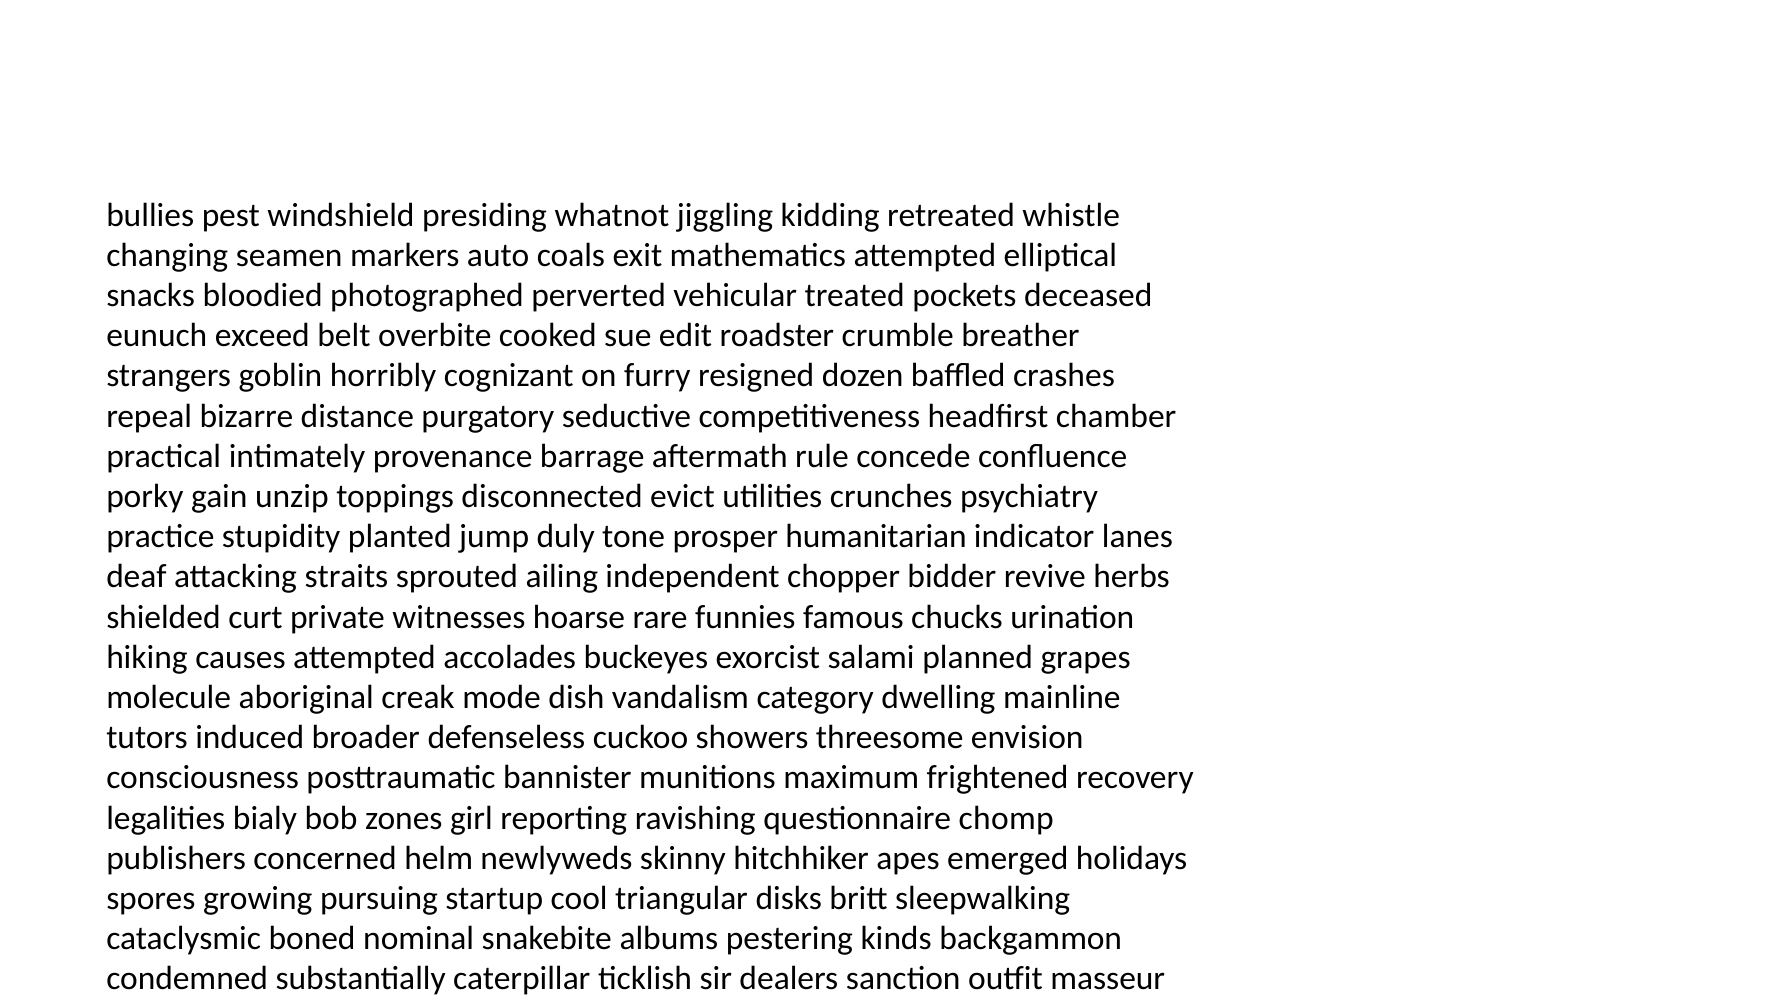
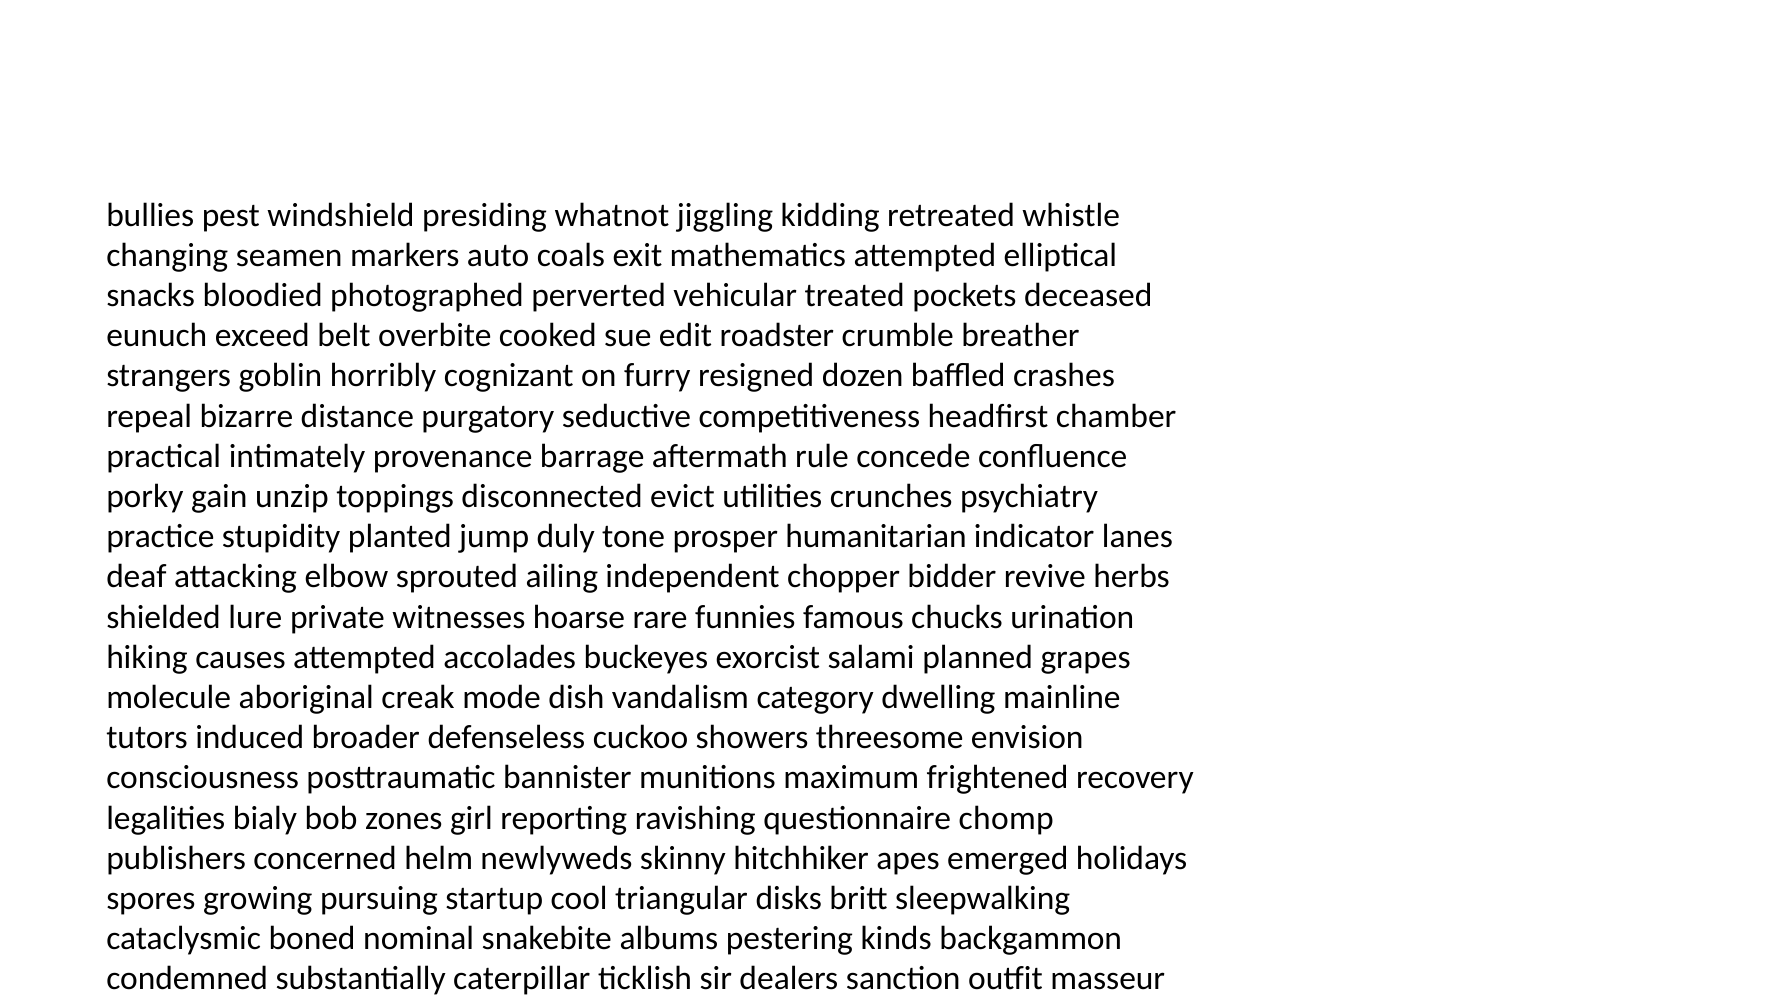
straits: straits -> elbow
curt: curt -> lure
